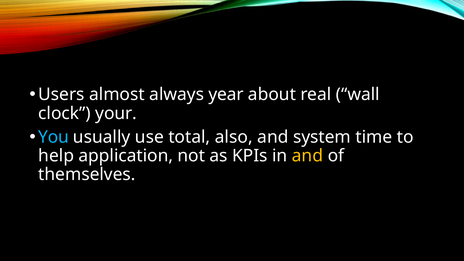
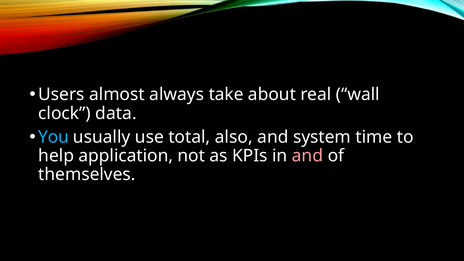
year: year -> take
your: your -> data
and at (308, 156) colour: yellow -> pink
